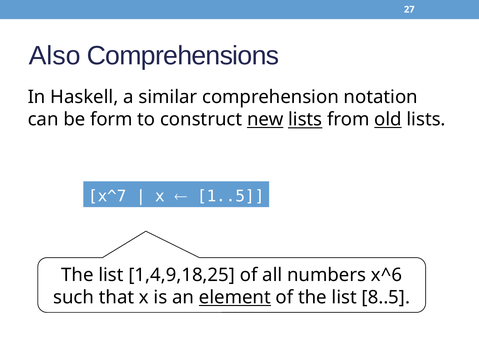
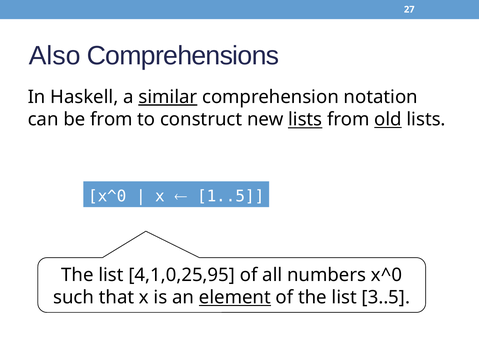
similar underline: none -> present
be form: form -> from
new underline: present -> none
x^7 at (107, 196): x^7 -> x^0
1,4,9,18,25: 1,4,9,18,25 -> 4,1,0,25,95
numbers x^6: x^6 -> x^0
8..5: 8..5 -> 3..5
